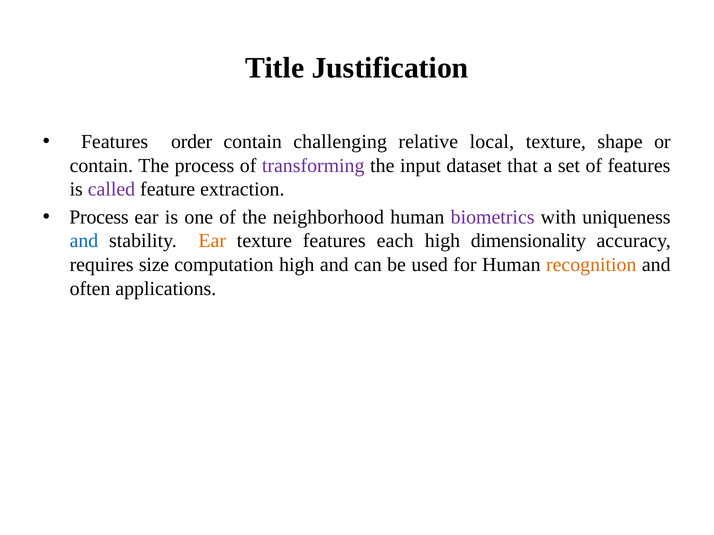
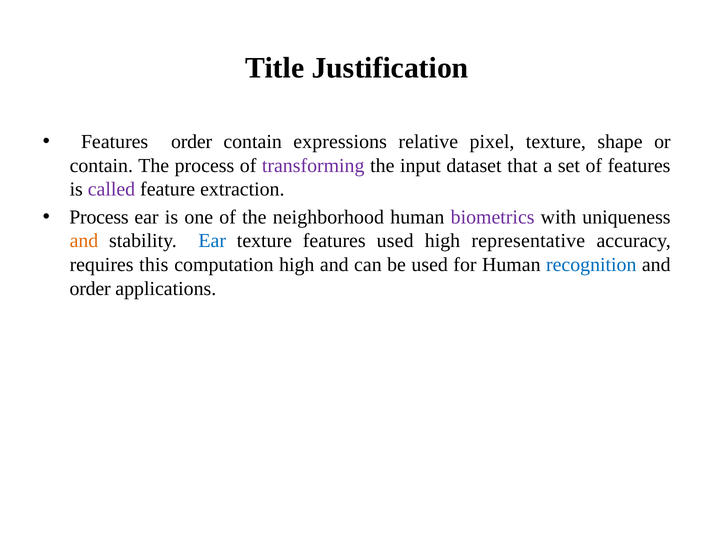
challenging: challenging -> expressions
local: local -> pixel
and at (84, 241) colour: blue -> orange
Ear at (212, 241) colour: orange -> blue
features each: each -> used
dimensionality: dimensionality -> representative
size: size -> this
recognition colour: orange -> blue
often at (90, 289): often -> order
